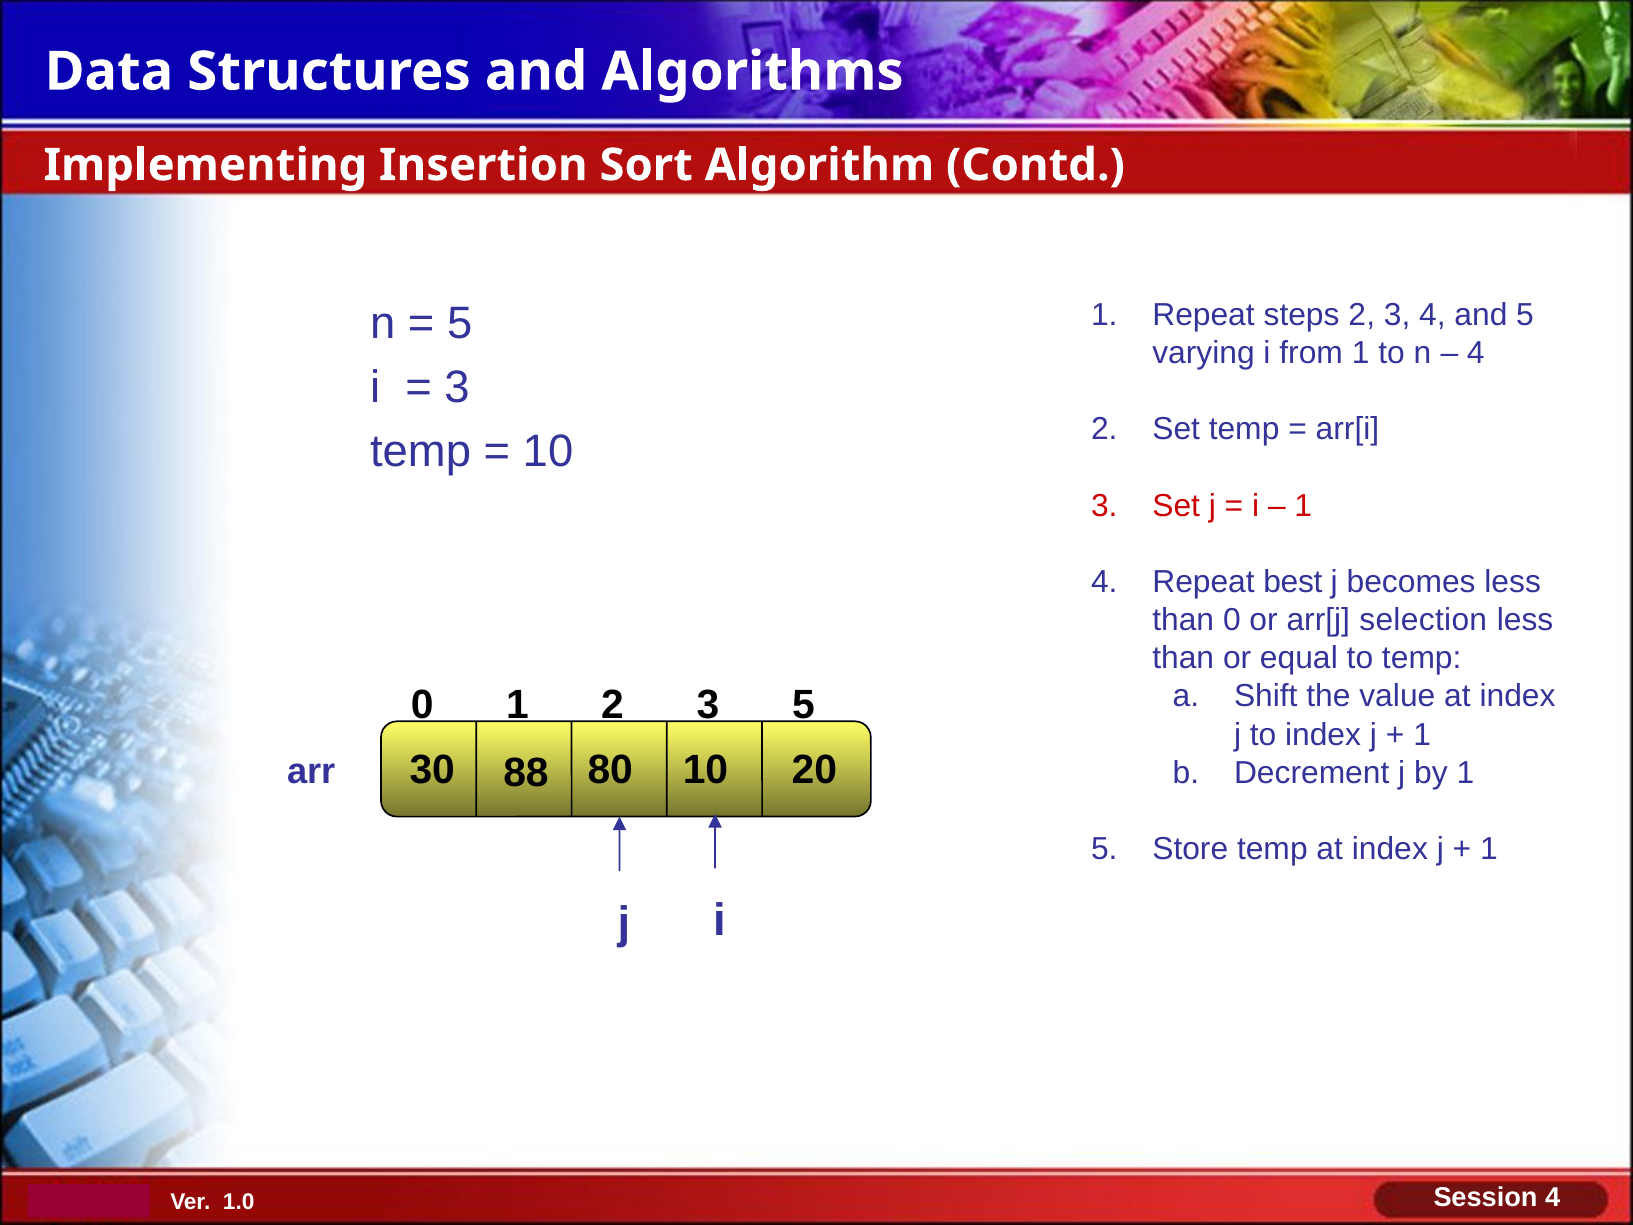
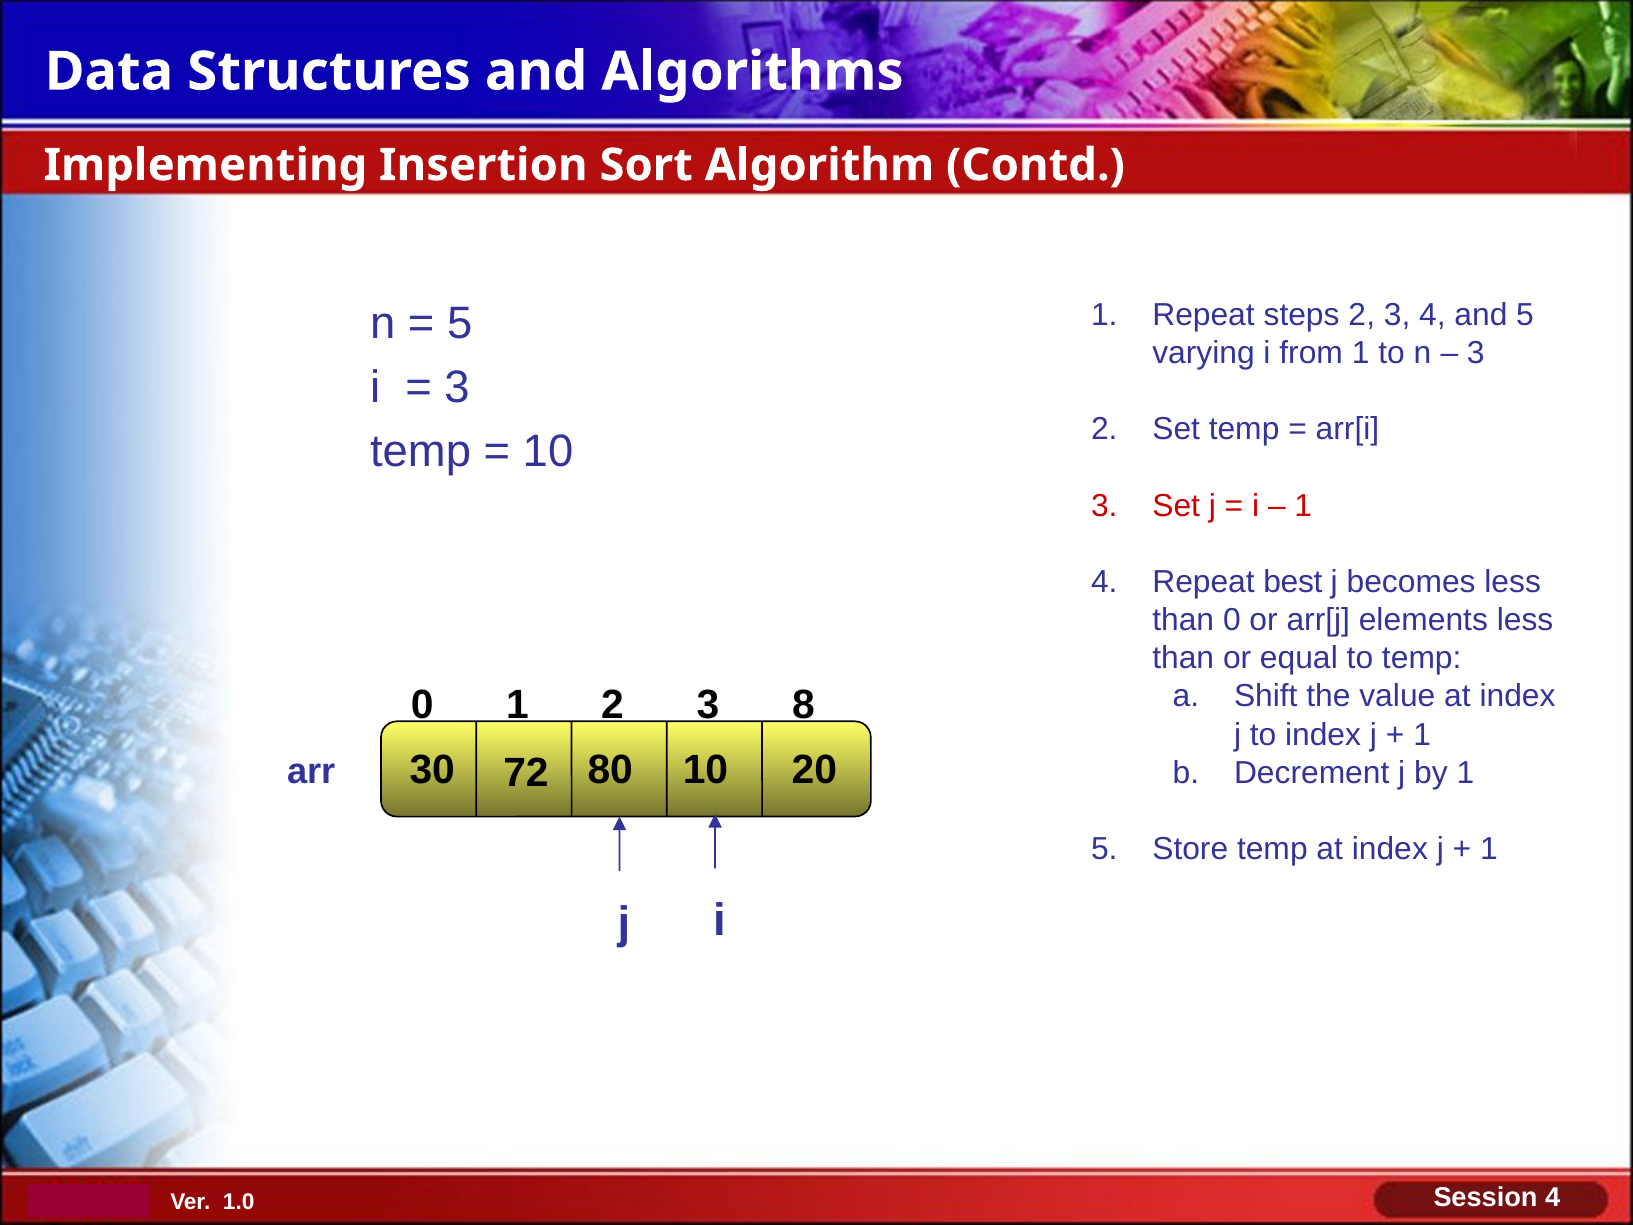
4 at (1476, 353): 4 -> 3
selection: selection -> elements
0 5: 5 -> 8
88: 88 -> 72
